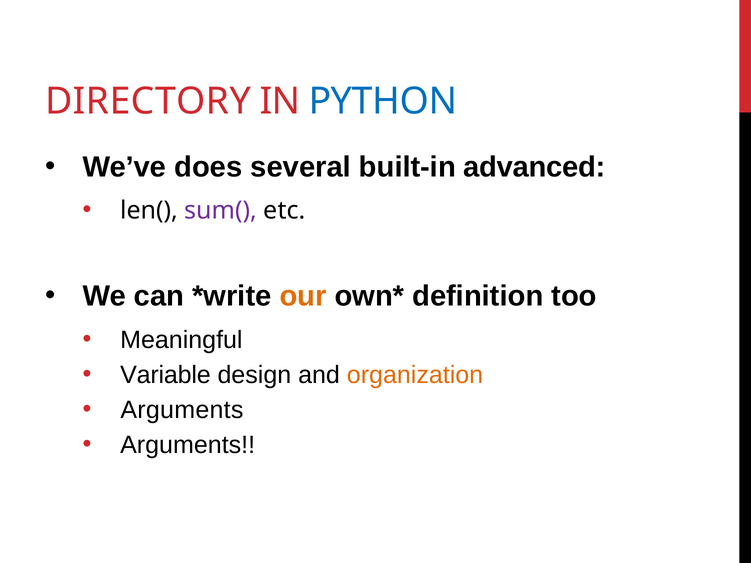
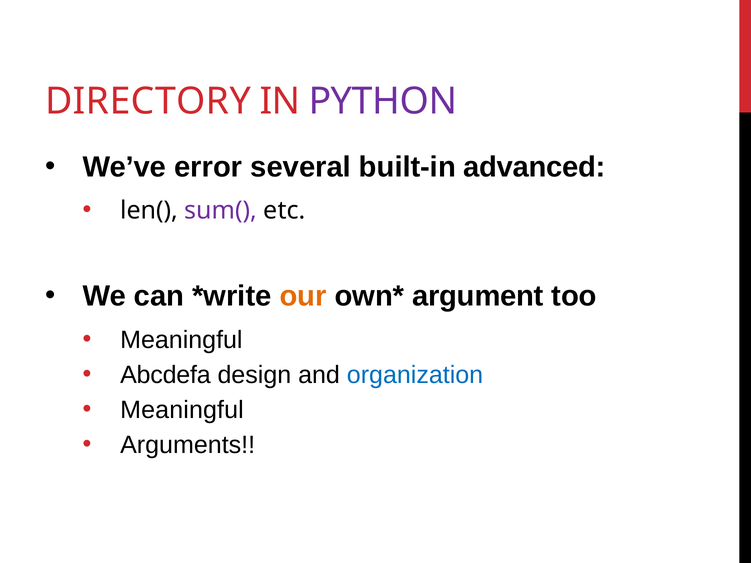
PYTHON colour: blue -> purple
does: does -> error
definition: definition -> argument
Variable: Variable -> Abcdefa
organization colour: orange -> blue
Arguments at (182, 410): Arguments -> Meaningful
